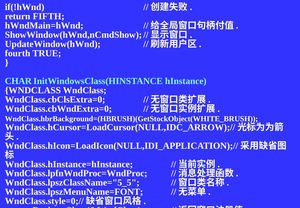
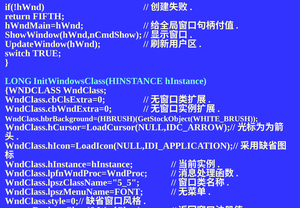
fourth: fourth -> switch
CHAR: CHAR -> LONG
